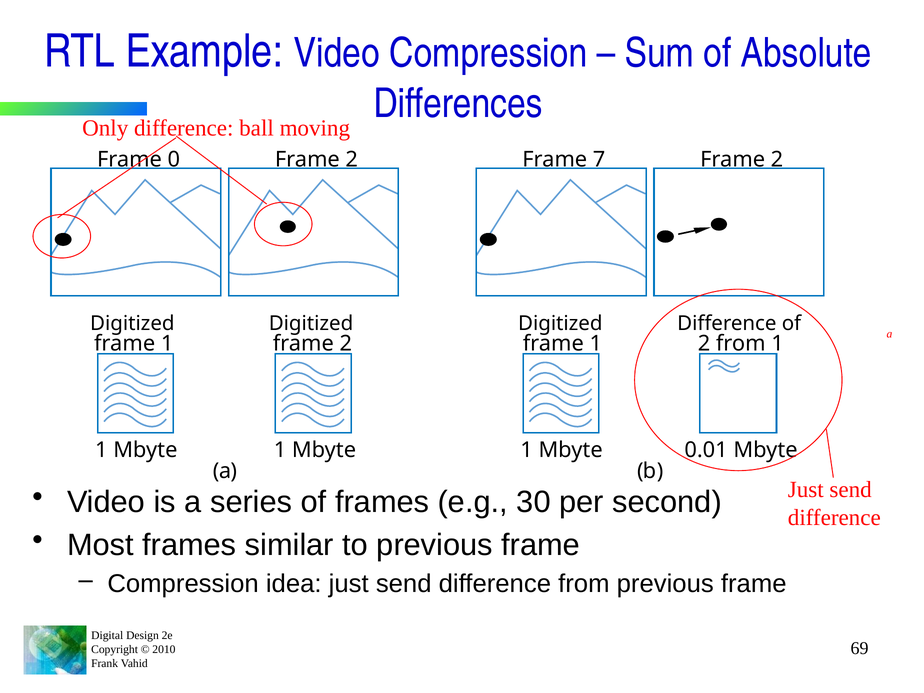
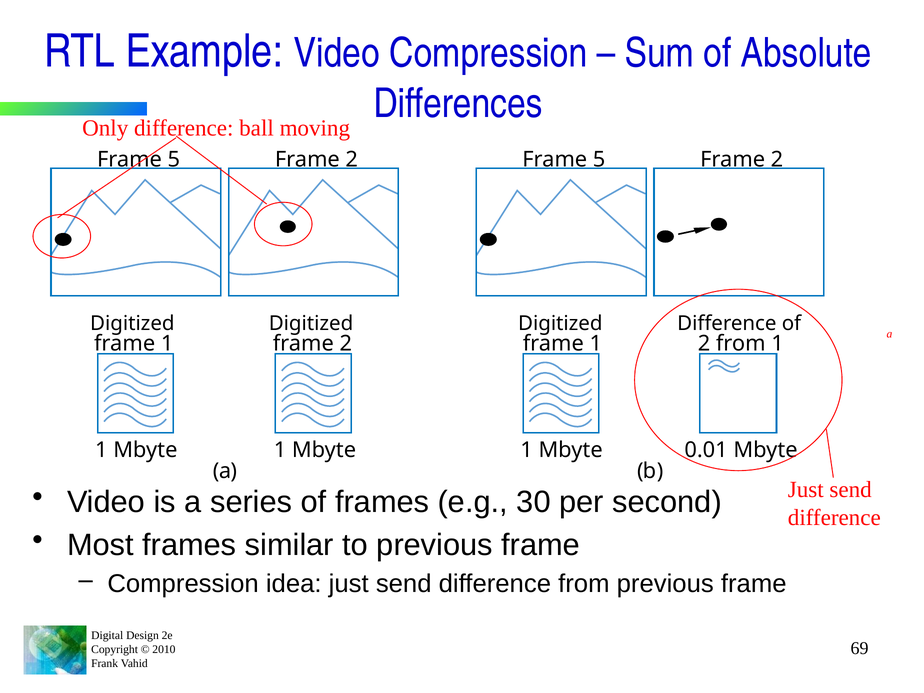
0 at (174, 159): 0 -> 5
7 at (599, 159): 7 -> 5
